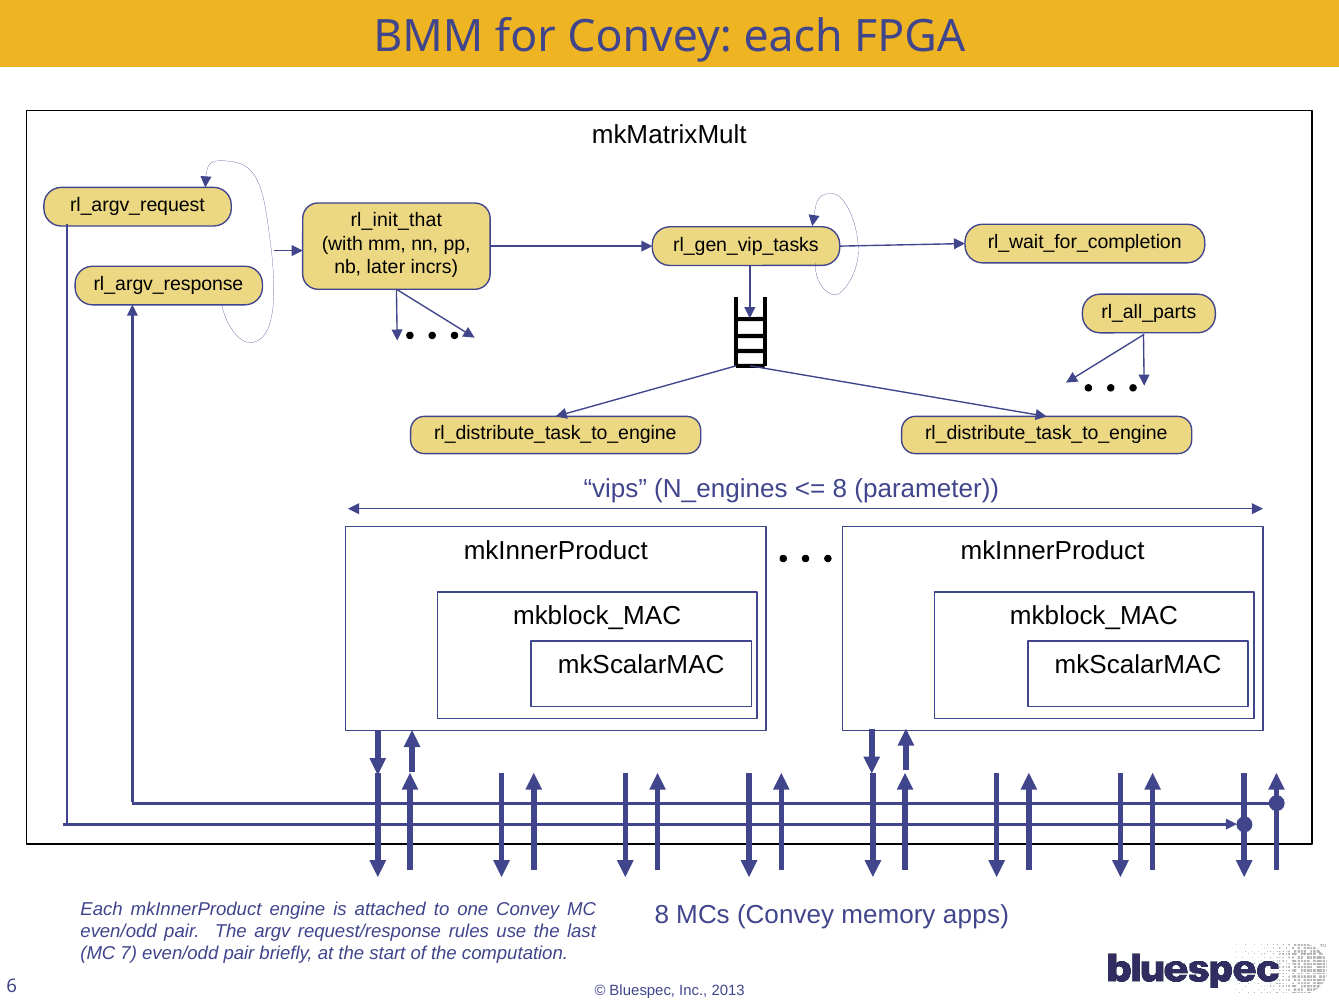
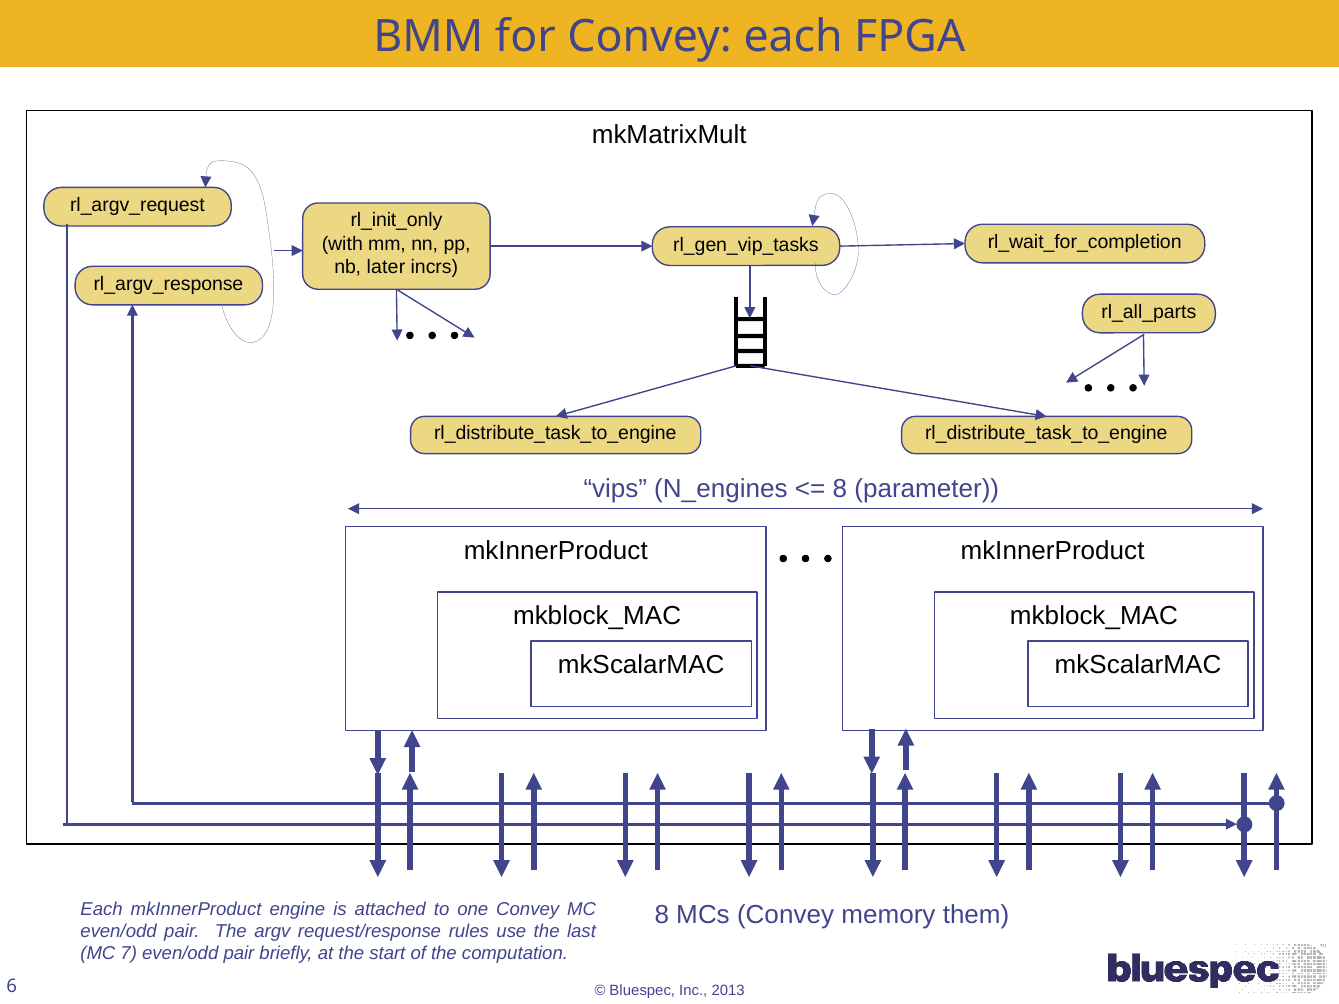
rl_init_that: rl_init_that -> rl_init_only
apps: apps -> them
